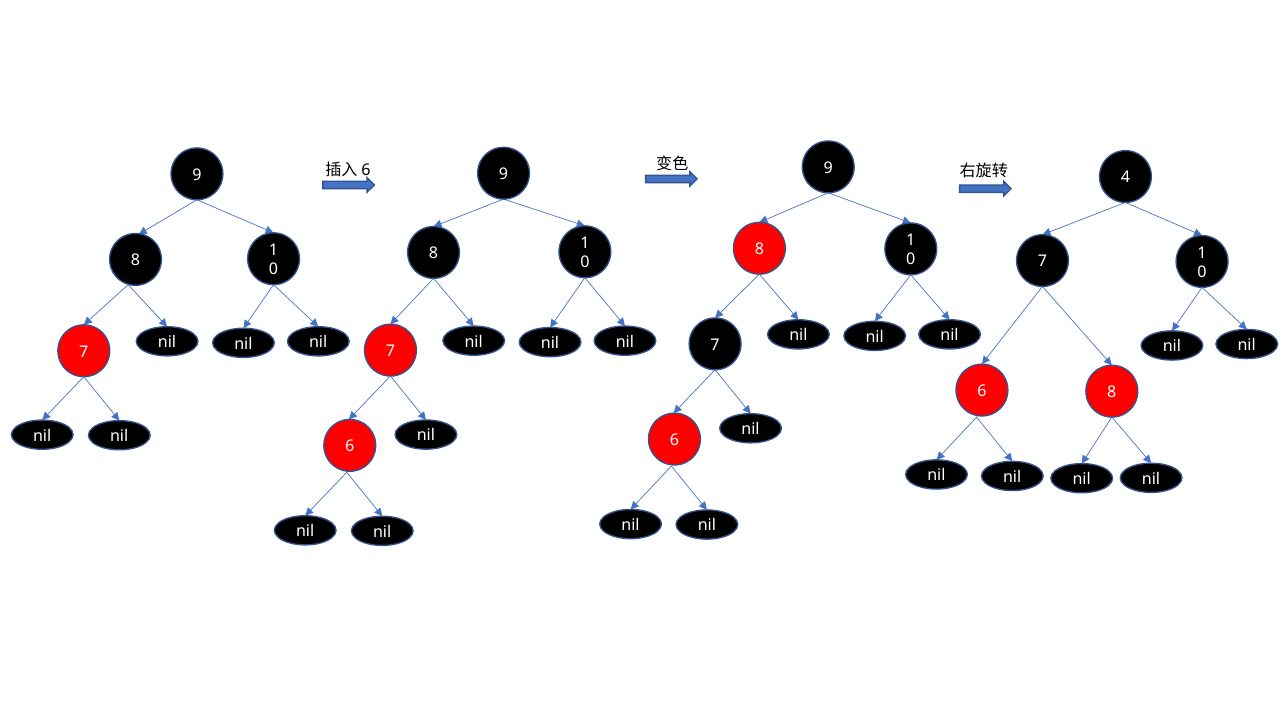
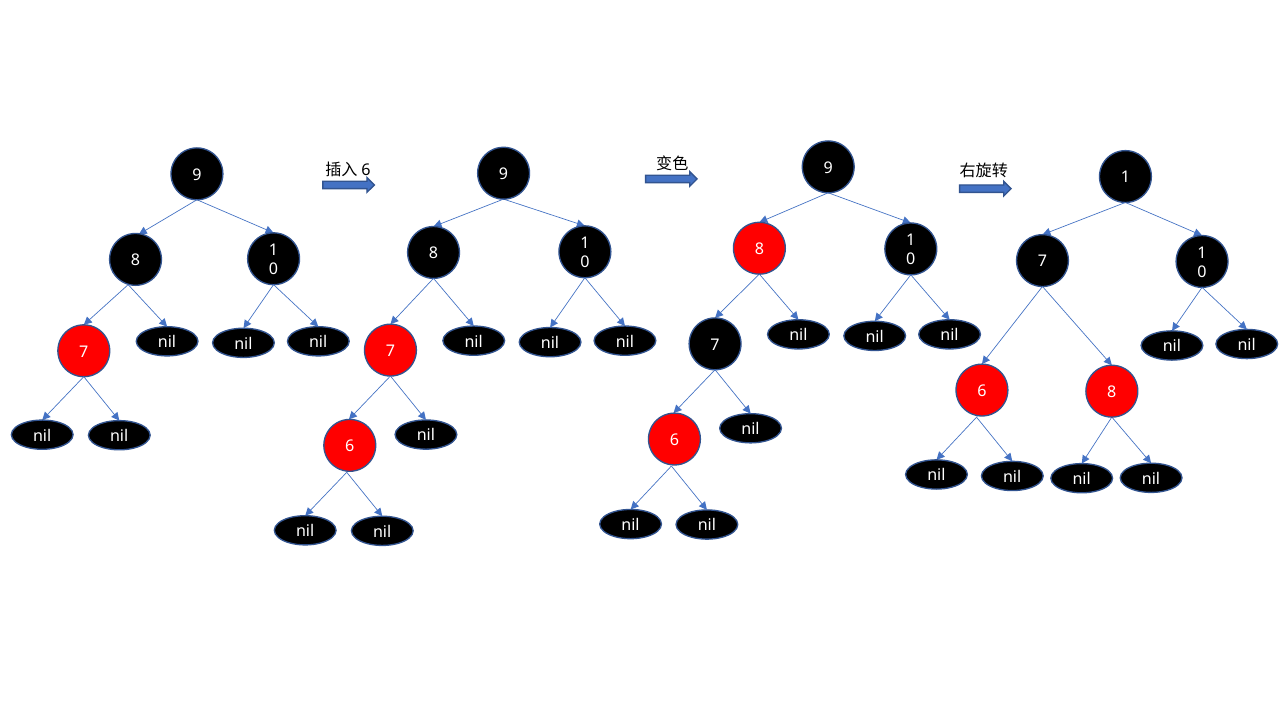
4 at (1125, 178): 4 -> 1
